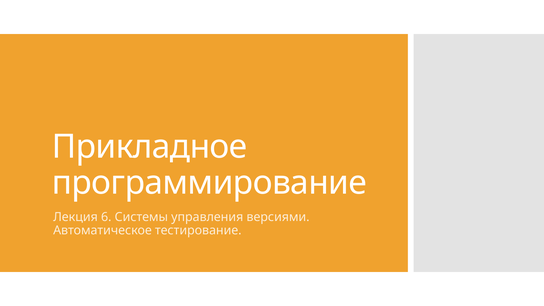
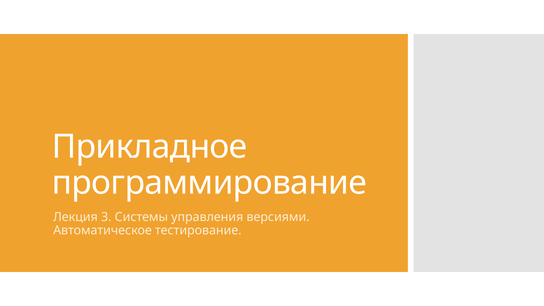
6: 6 -> 3
